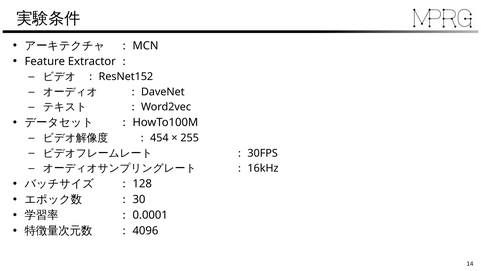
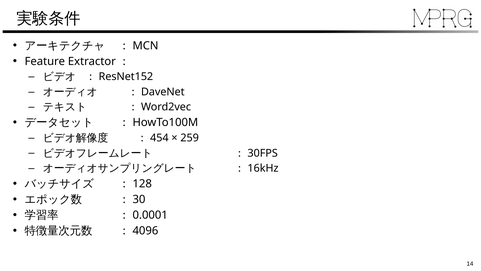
255: 255 -> 259
